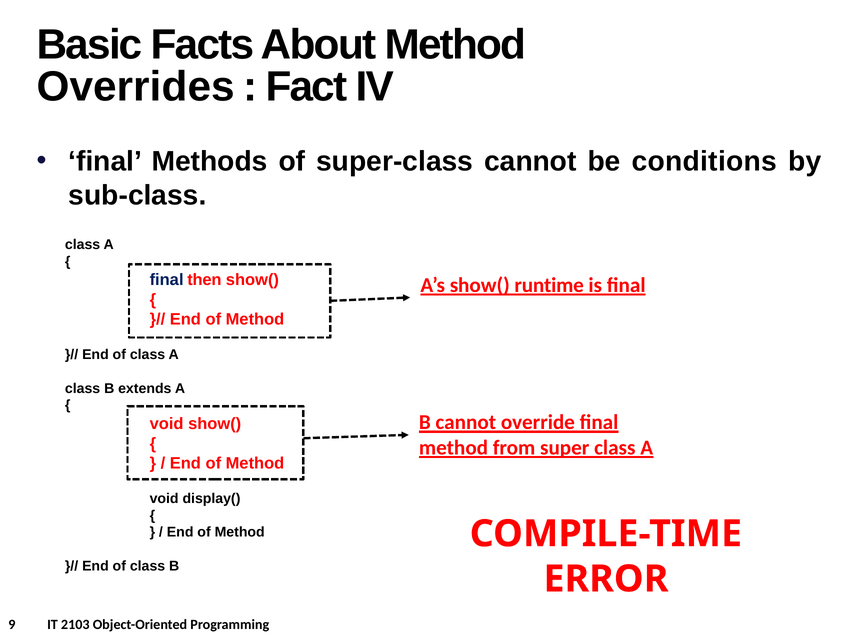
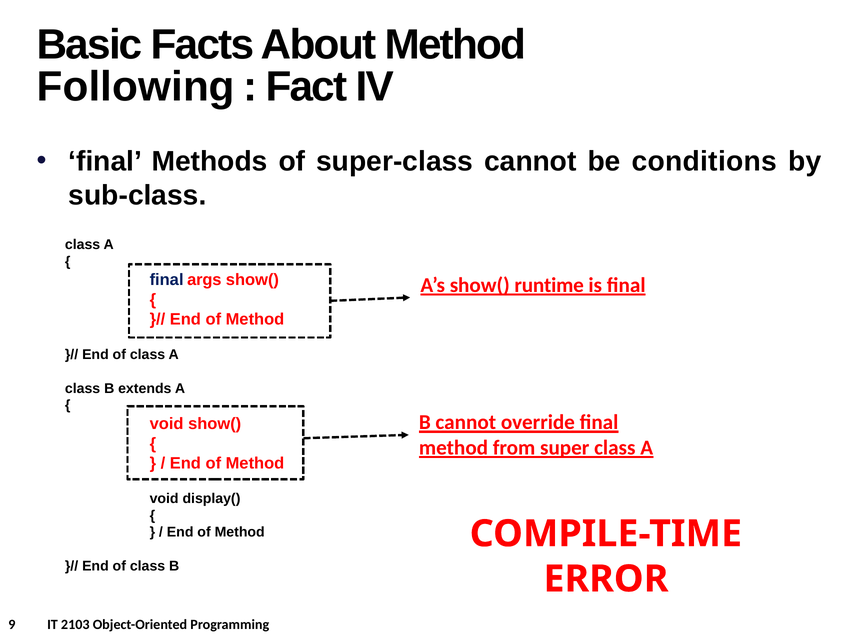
Overrides: Overrides -> Following
then: then -> args
